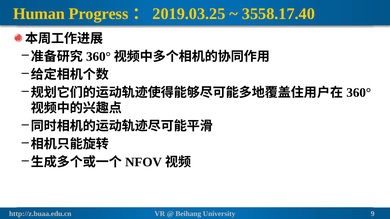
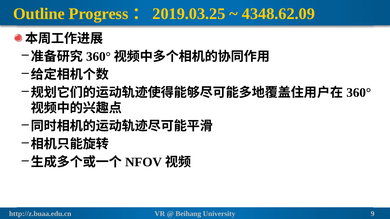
Human: Human -> Outline
3558.17.40: 3558.17.40 -> 4348.62.09
